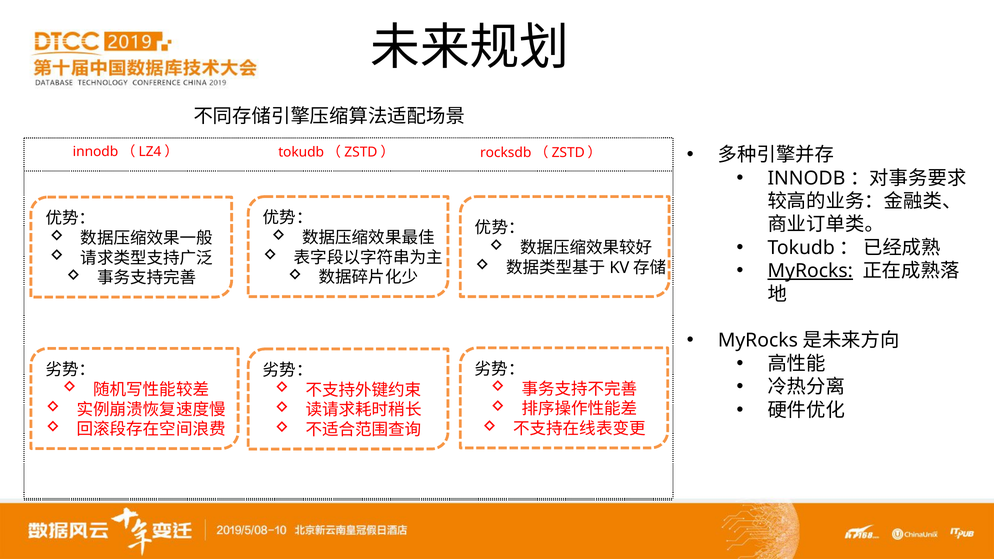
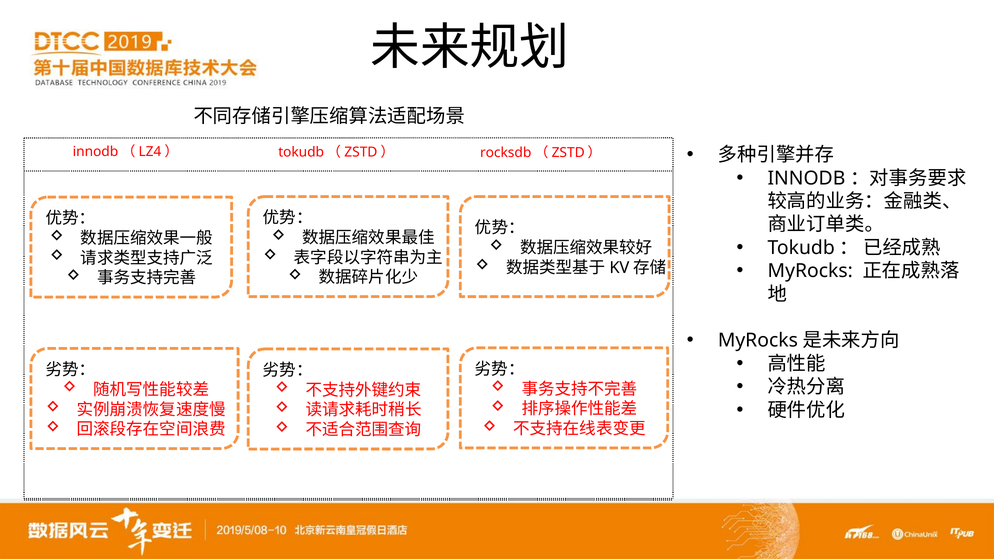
MyRocks underline: present -> none
